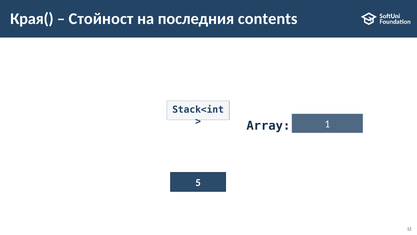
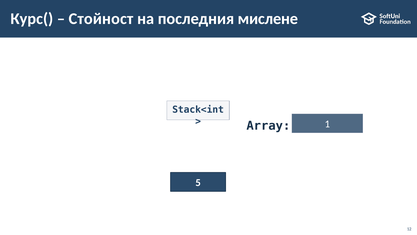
Края(: Края( -> Курс(
contents: contents -> мислене
